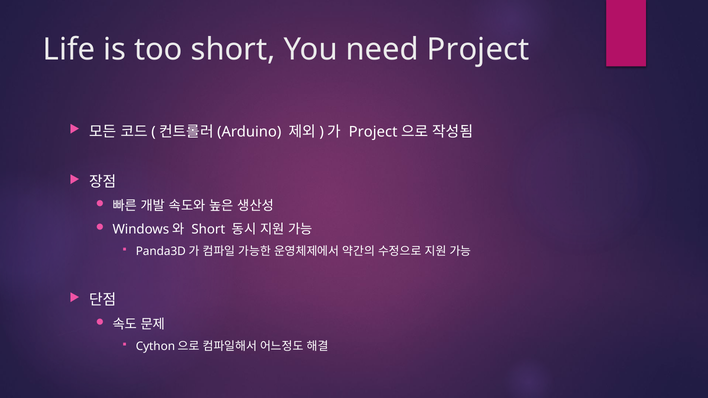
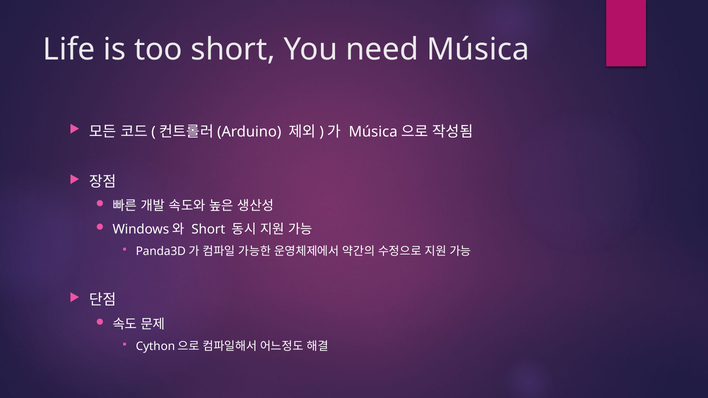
need Project: Project -> Música
Project at (373, 132): Project -> Música
